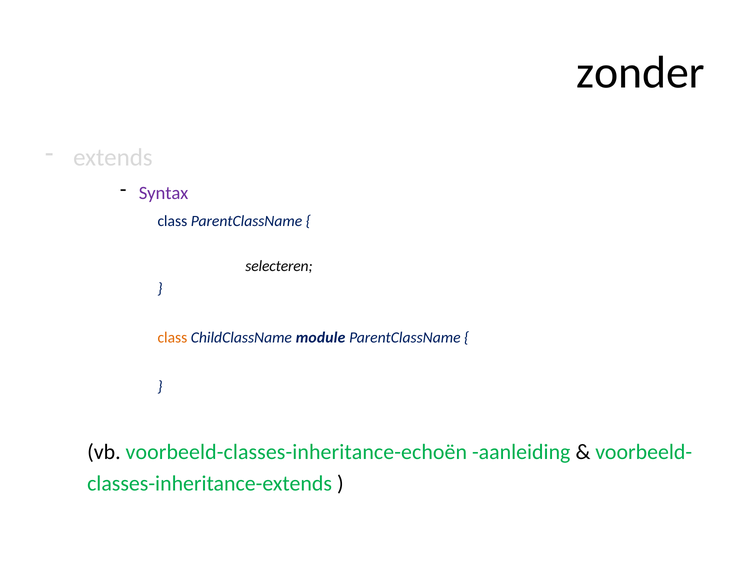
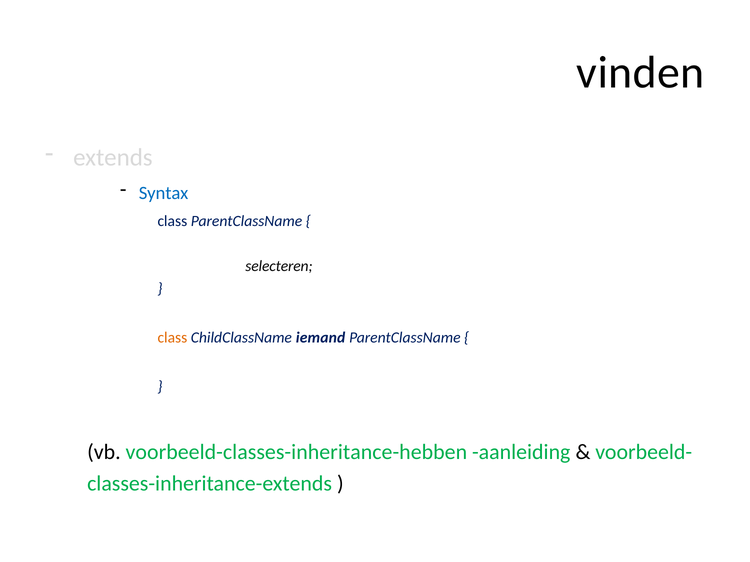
zonder: zonder -> vinden
Syntax colour: purple -> blue
module: module -> iemand
voorbeeld-classes-inheritance-echoën: voorbeeld-classes-inheritance-echoën -> voorbeeld-classes-inheritance-hebben
